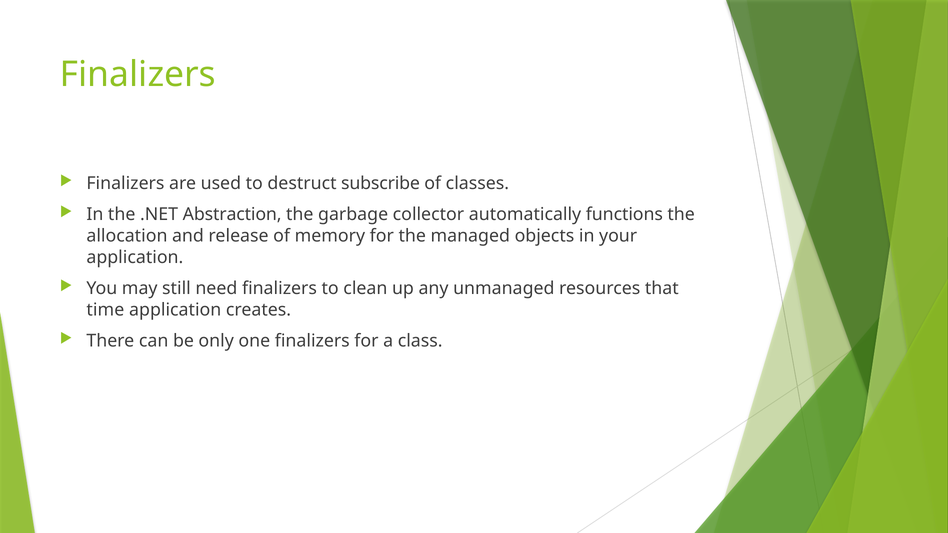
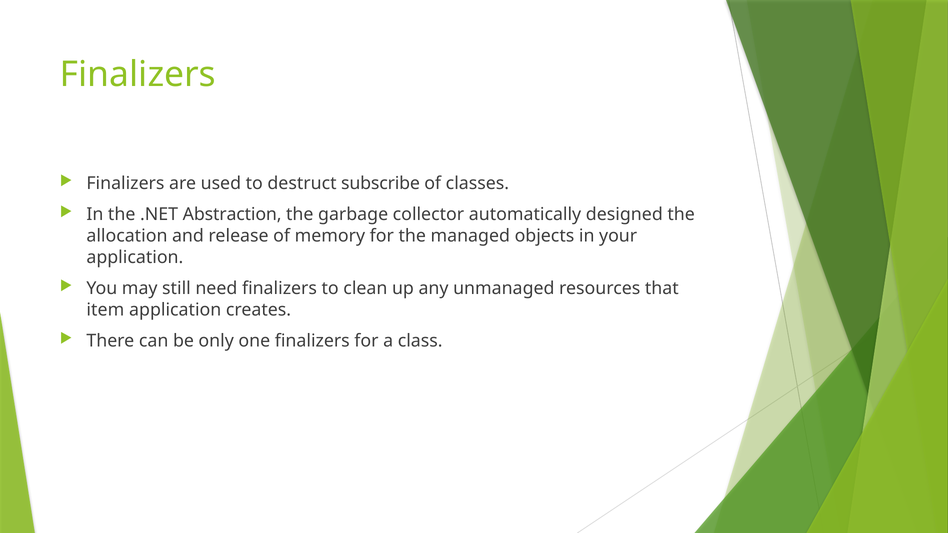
functions: functions -> designed
time: time -> item
